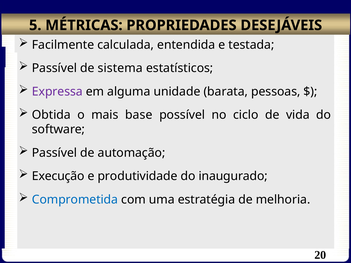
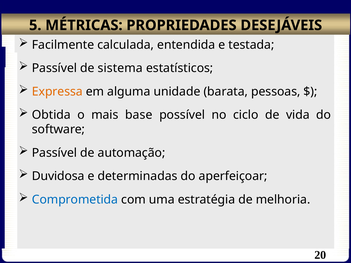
Expressa colour: purple -> orange
Execução: Execução -> Duvidosa
produtividade: produtividade -> determinadas
inaugurado: inaugurado -> aperfeiçoar
